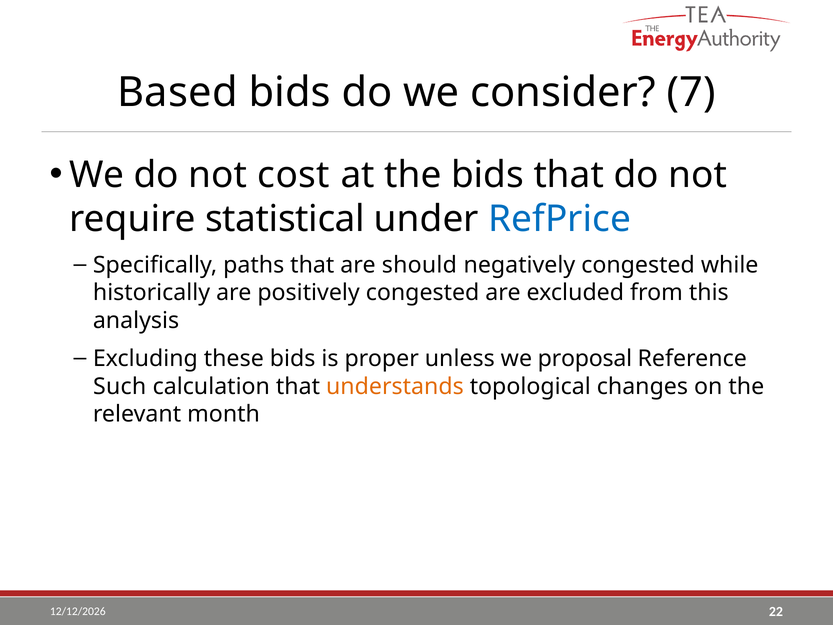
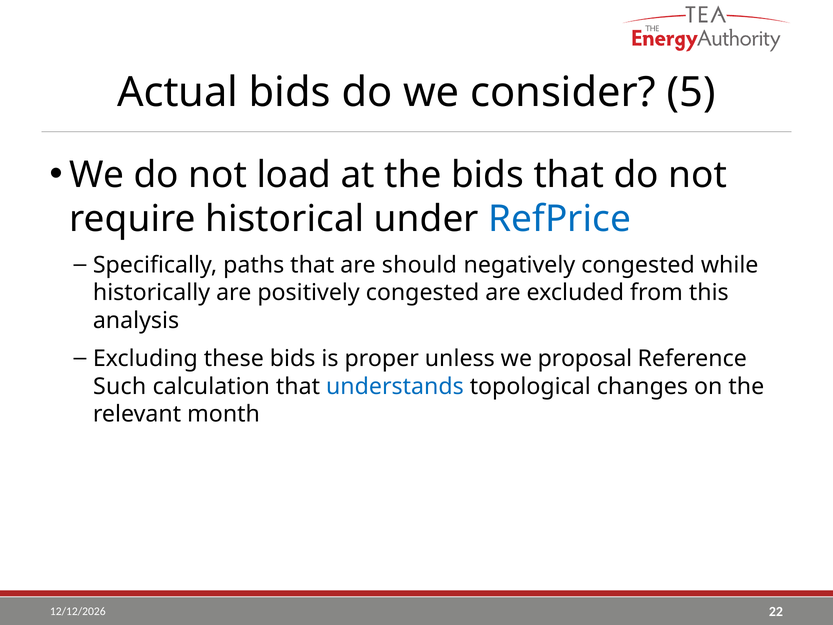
Based: Based -> Actual
7: 7 -> 5
cost: cost -> load
statistical: statistical -> historical
understands colour: orange -> blue
